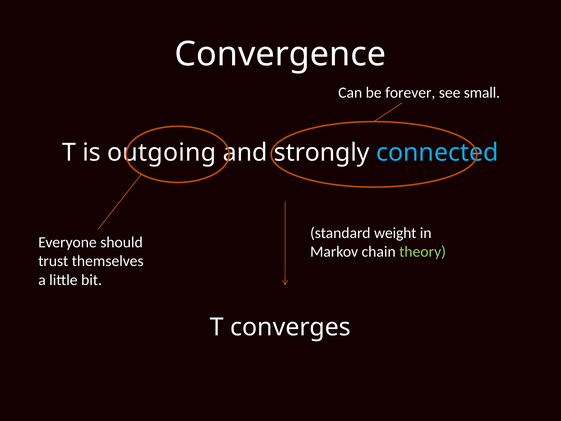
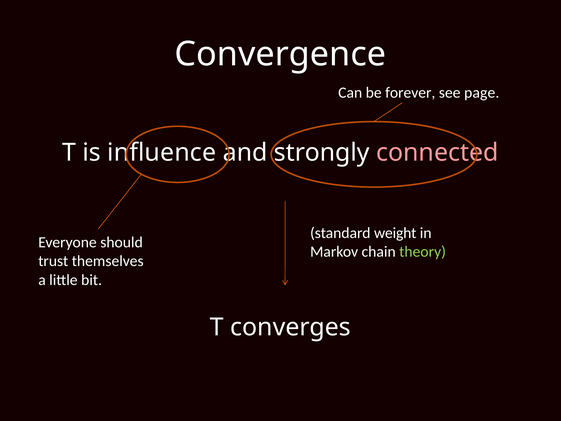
small: small -> page
outgoing: outgoing -> influence
connected colour: light blue -> pink
